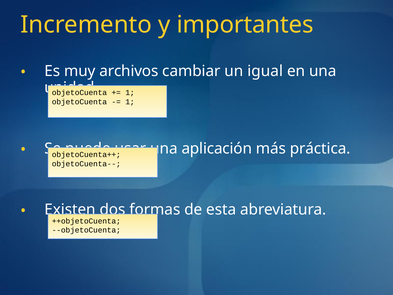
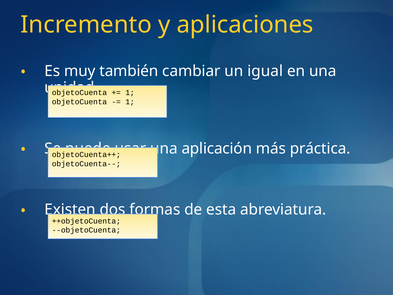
importantes: importantes -> aplicaciones
archivos: archivos -> también
